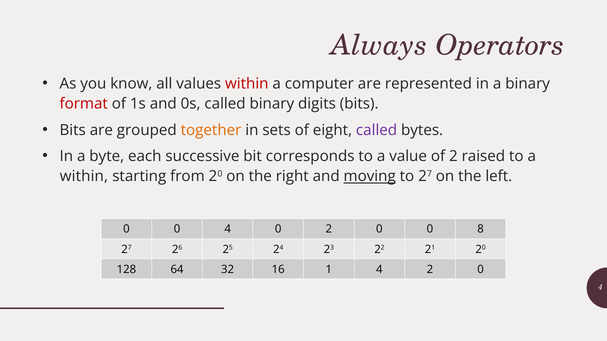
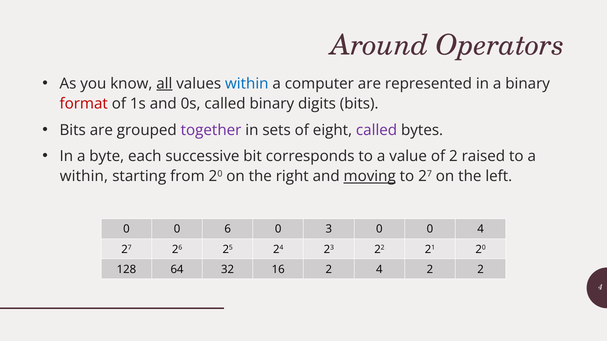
Always: Always -> Around
all underline: none -> present
within at (247, 84) colour: red -> blue
together colour: orange -> purple
0 4: 4 -> 6
0 2: 2 -> 3
0 8: 8 -> 4
16 1: 1 -> 2
4 2 0: 0 -> 2
